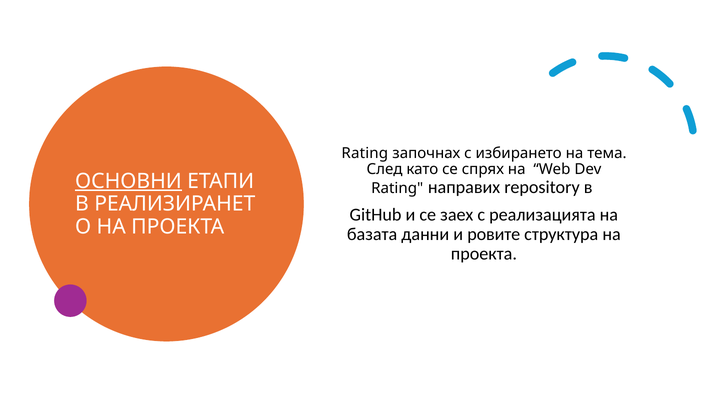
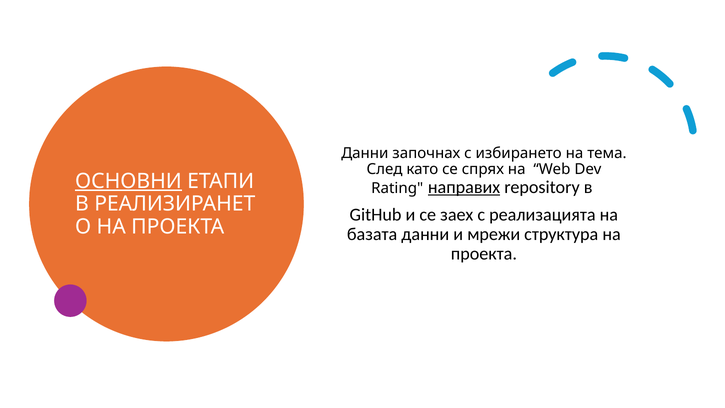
Rating at (365, 153): Rating -> Данни
направих underline: none -> present
ровите: ровите -> мрежи
